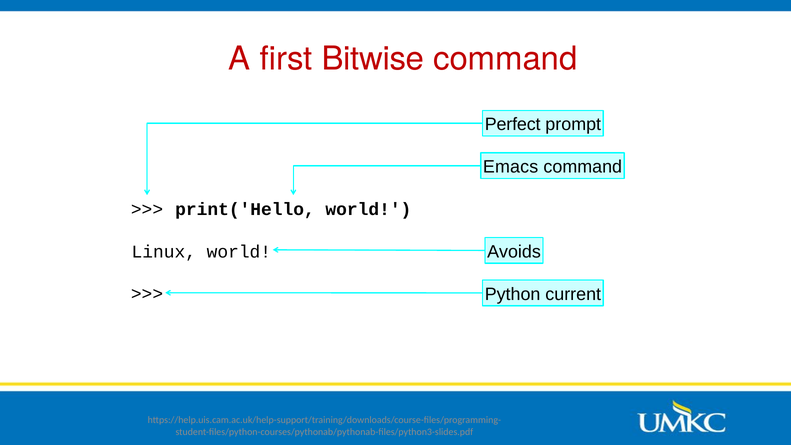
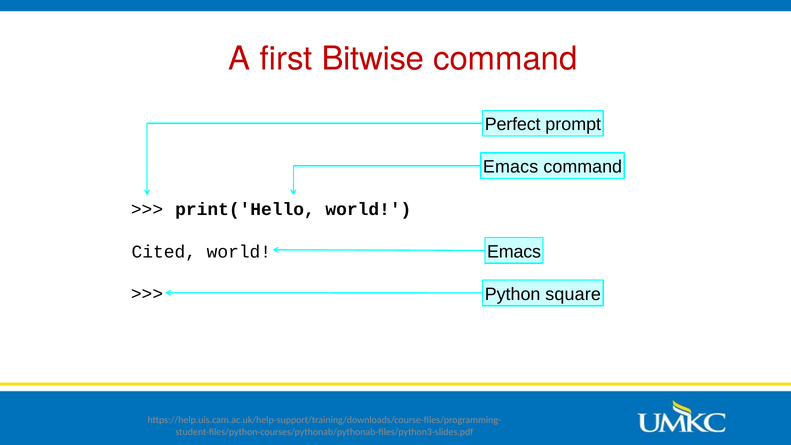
Avoids at (514, 252): Avoids -> Emacs
Linux: Linux -> Cited
current: current -> square
